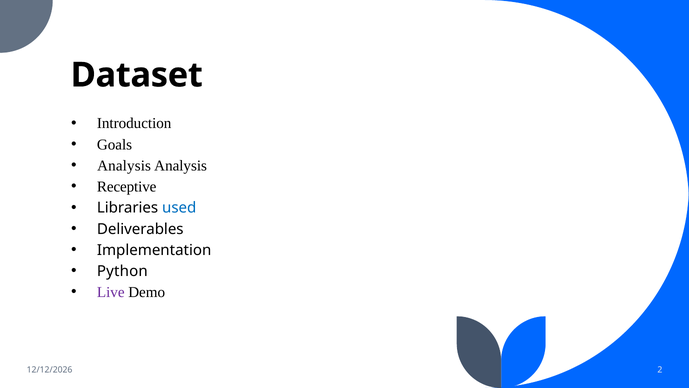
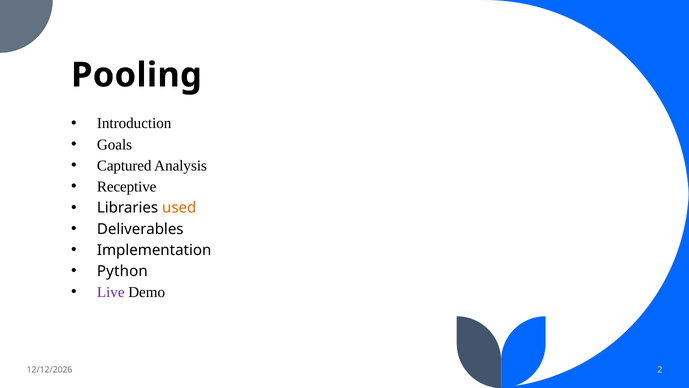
Dataset: Dataset -> Pooling
Analysis at (124, 166): Analysis -> Captured
used colour: blue -> orange
